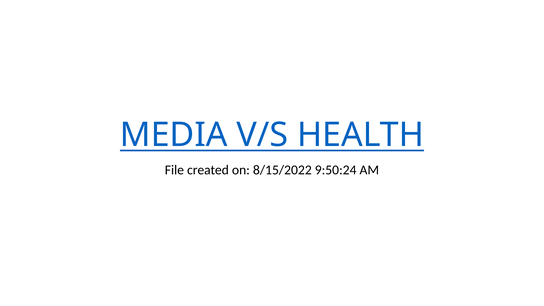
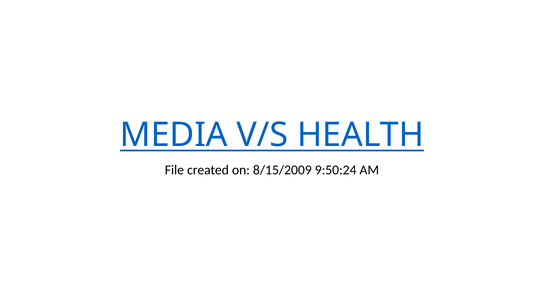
8/15/2022: 8/15/2022 -> 8/15/2009
